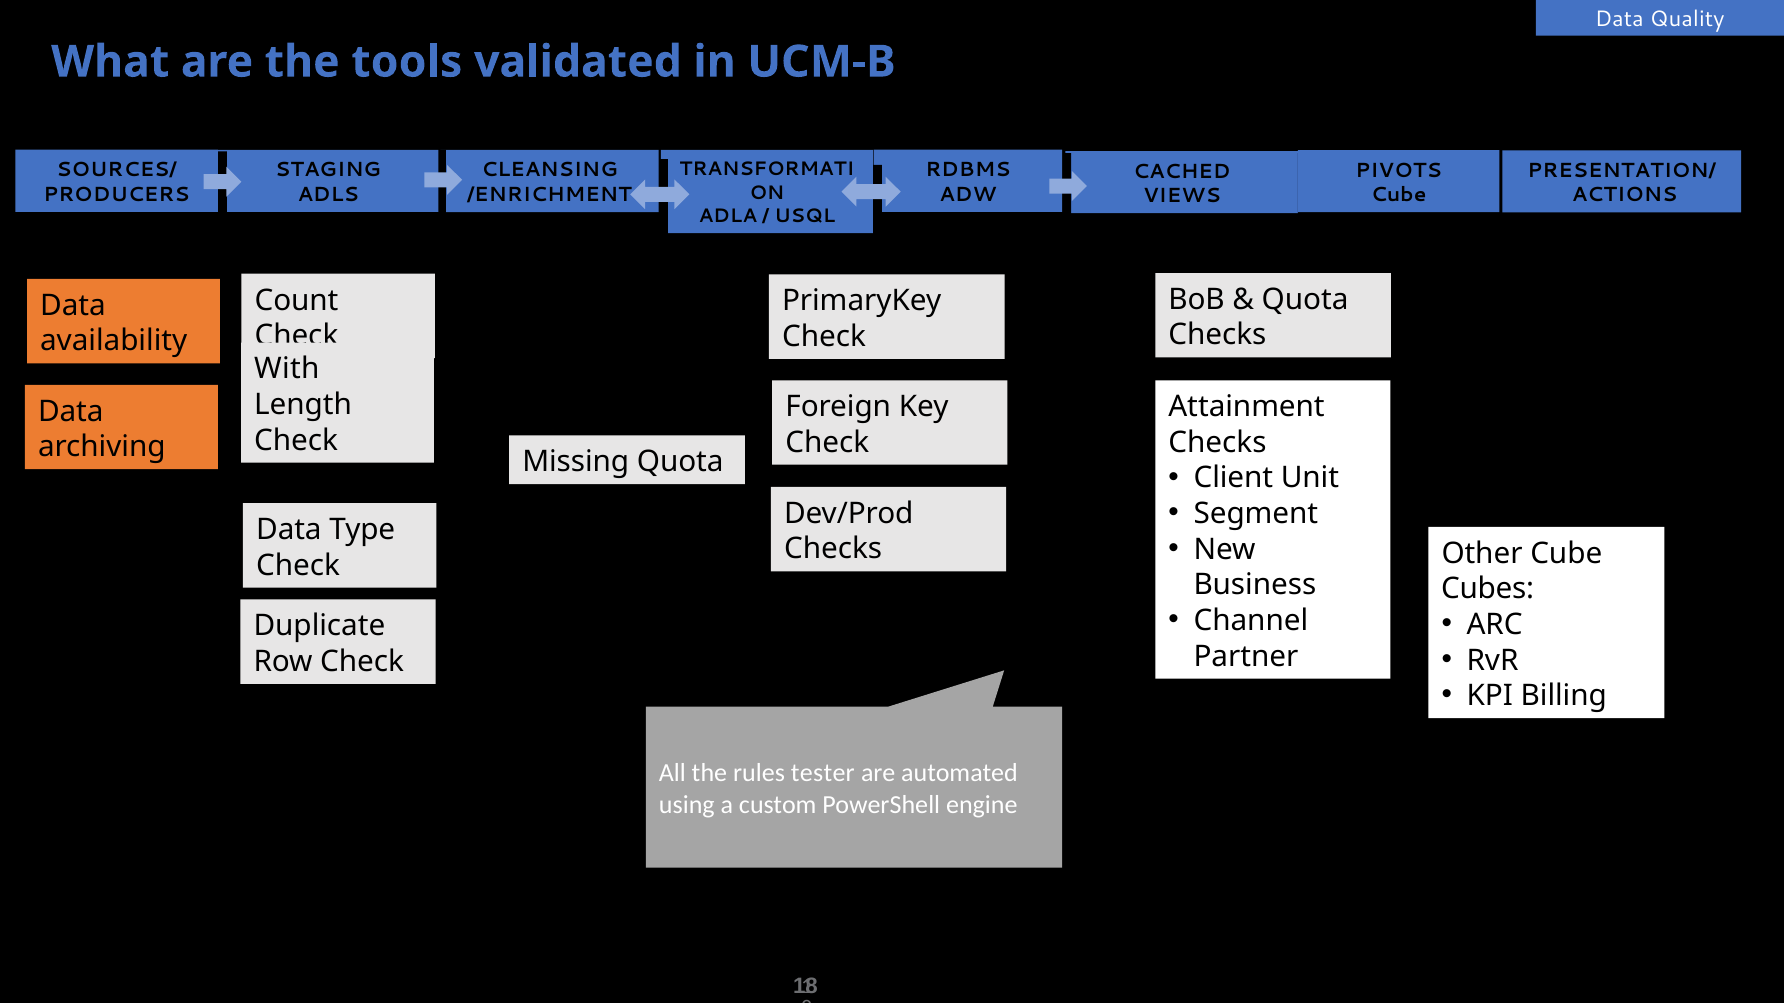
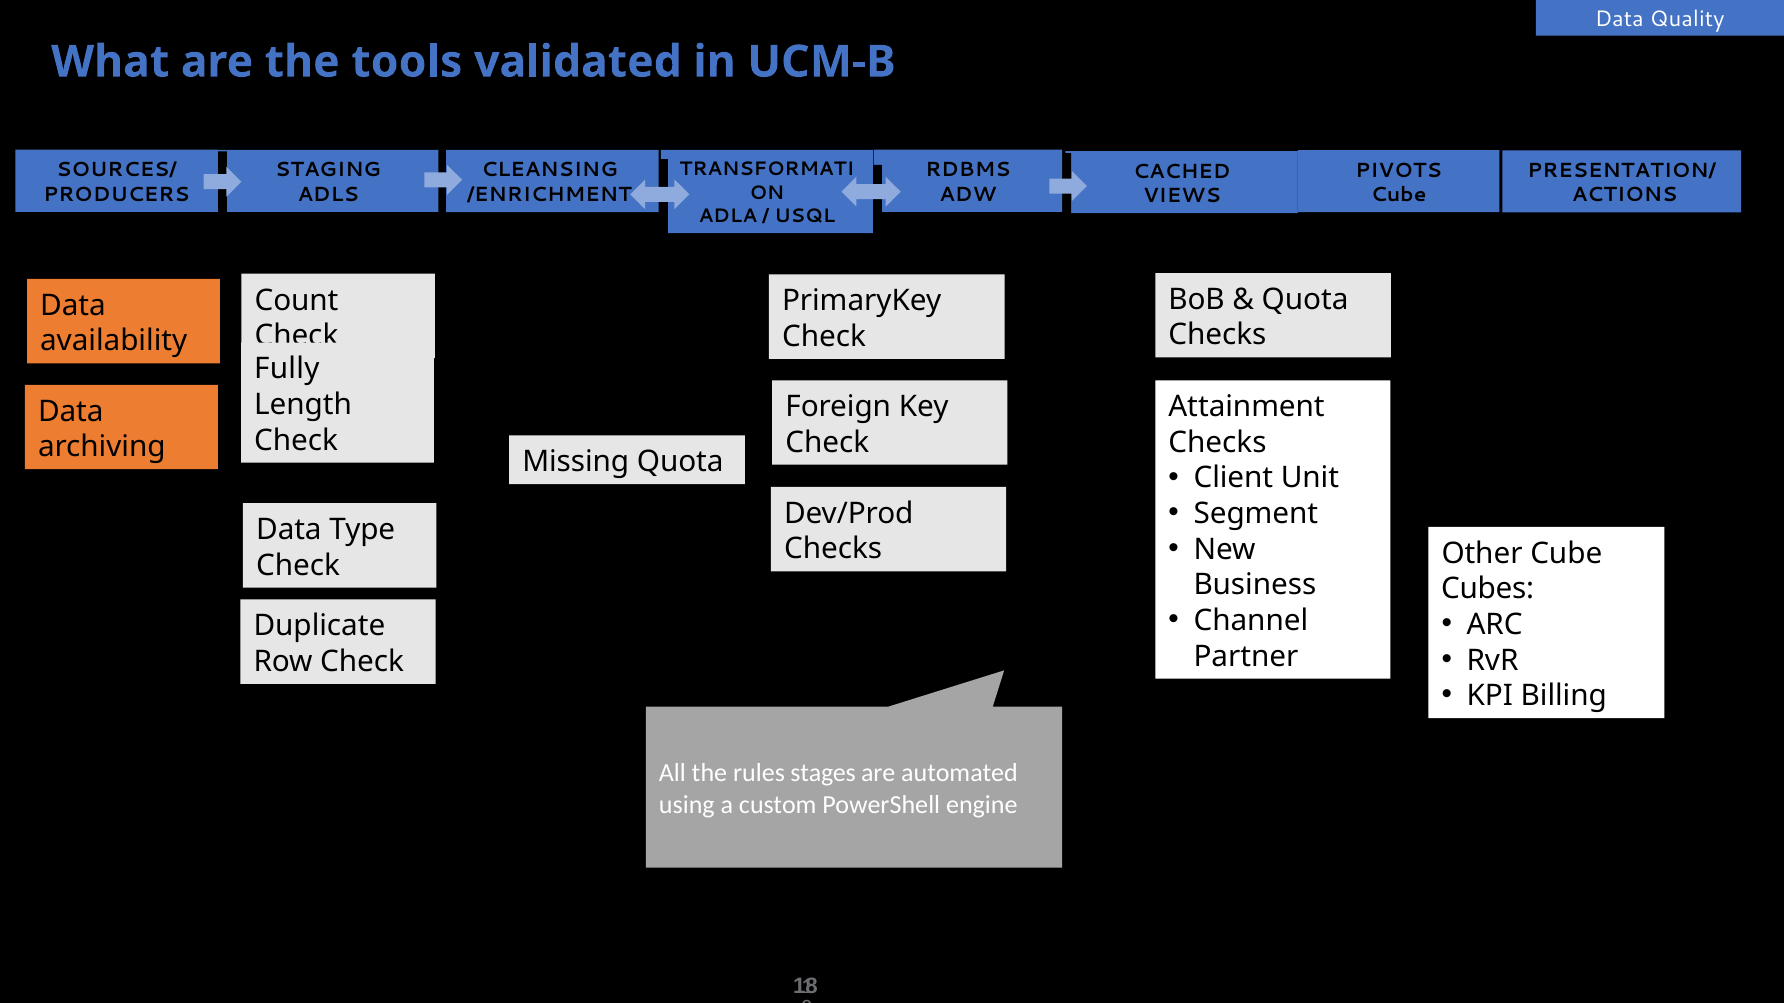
With: With -> Fully
tester: tester -> stages
